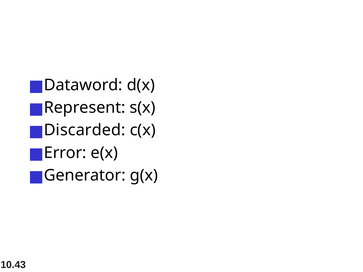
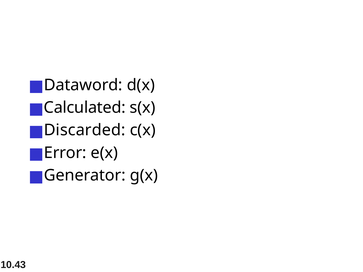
Represent: Represent -> Calculated
